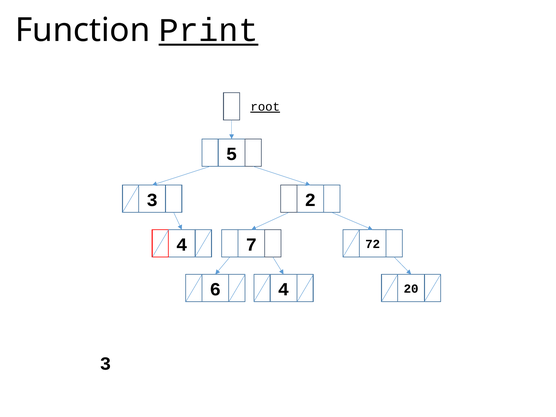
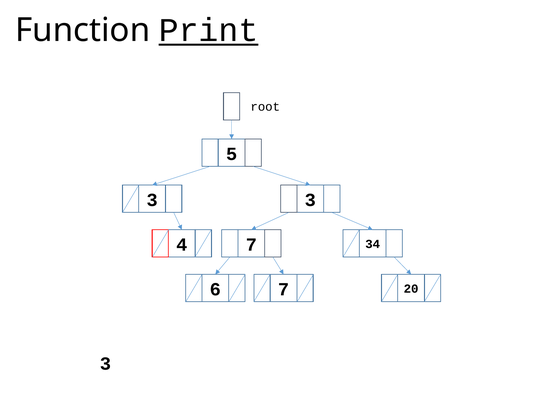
root underline: present -> none
3 2: 2 -> 3
72: 72 -> 34
6 4: 4 -> 7
